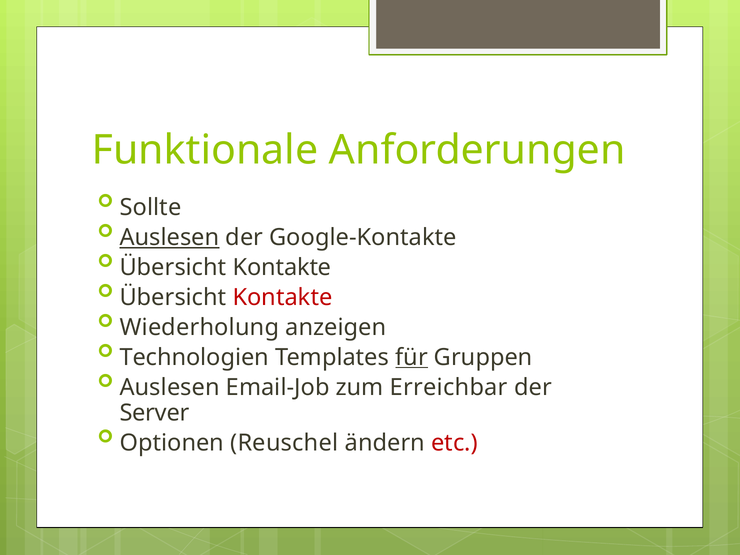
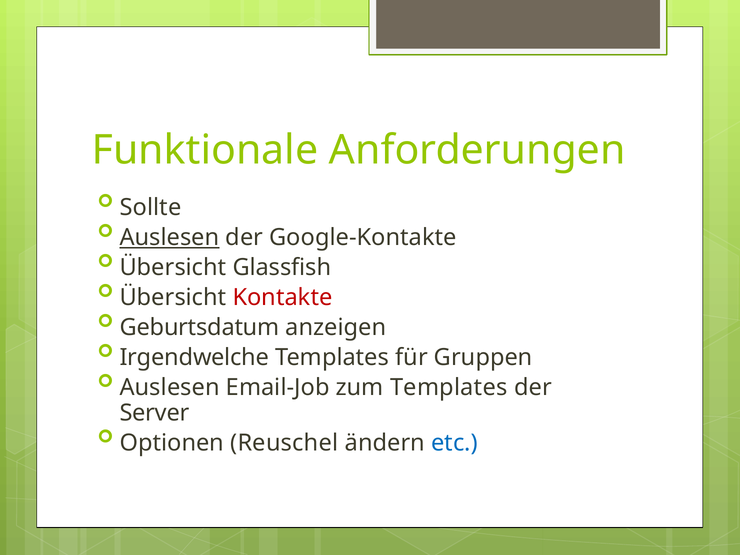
Kontakte at (282, 267): Kontakte -> Glassfish
Wiederholung: Wiederholung -> Geburtsdatum
Technologien: Technologien -> Irgendwelche
für underline: present -> none
zum Erreichbar: Erreichbar -> Templates
etc colour: red -> blue
